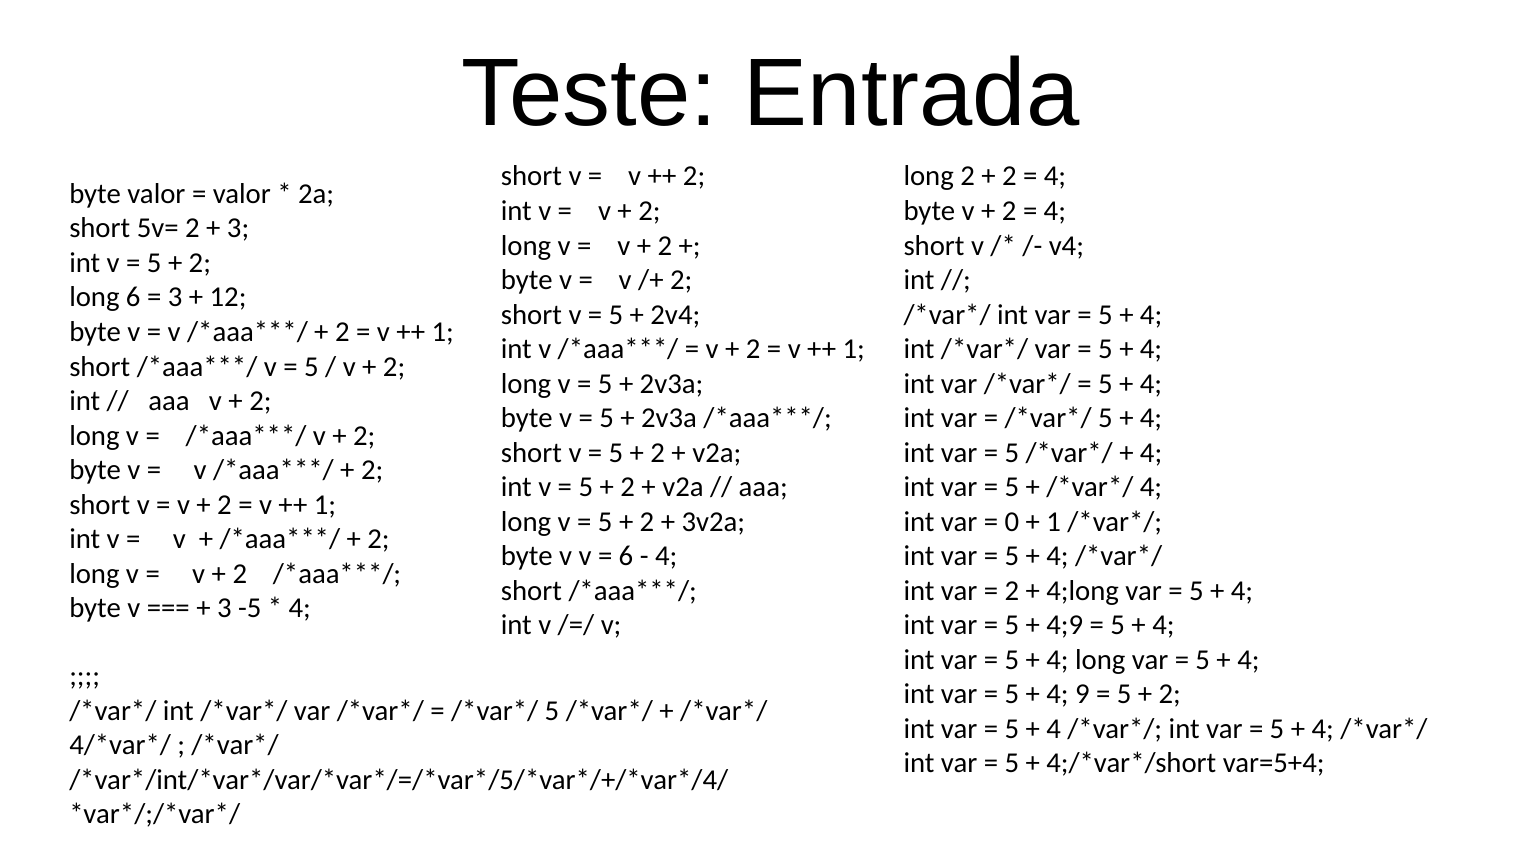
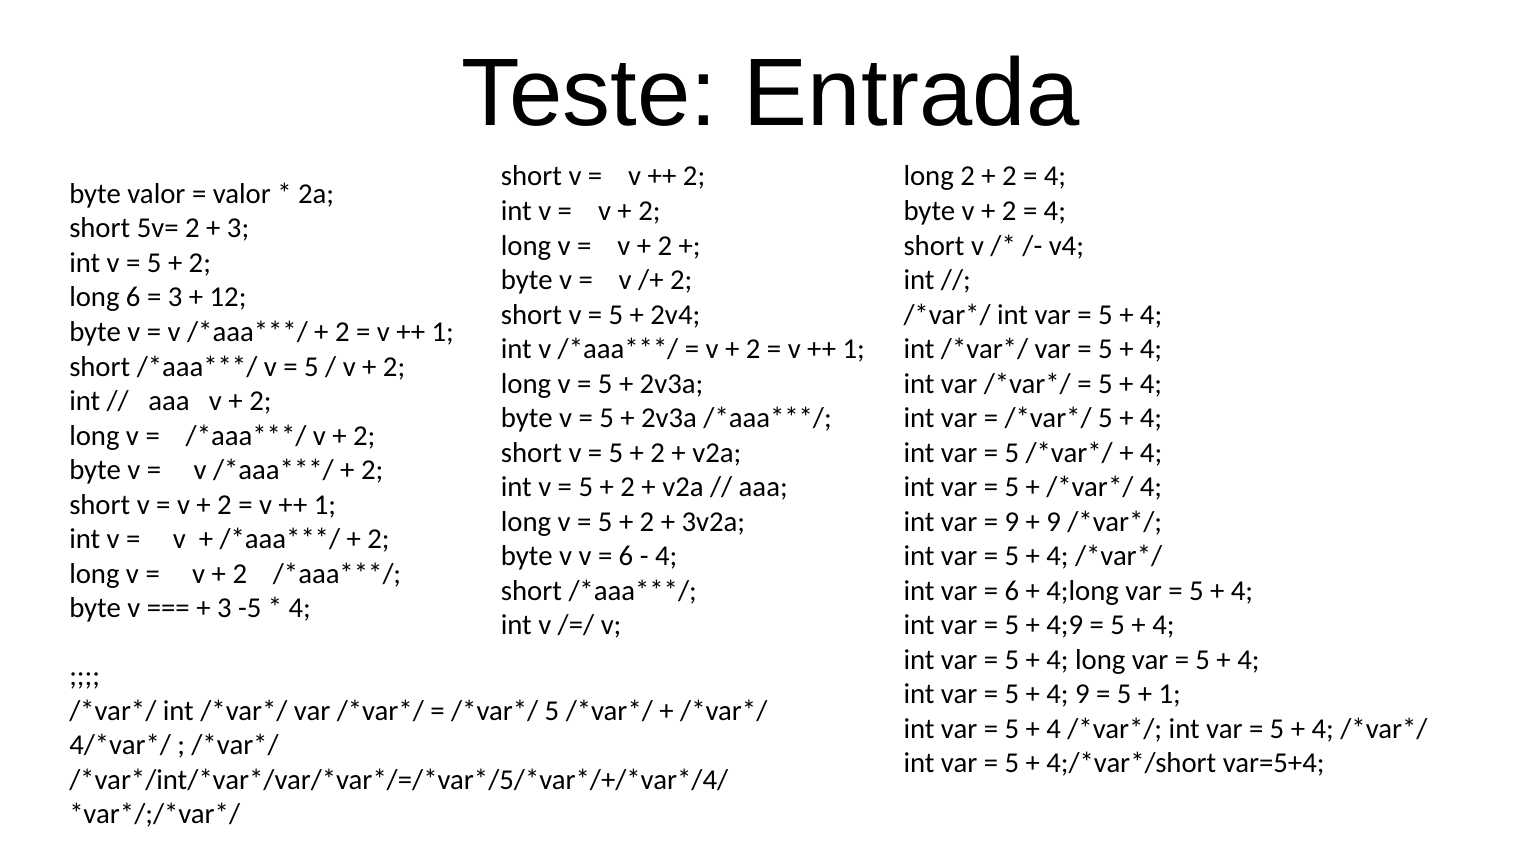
0 at (1012, 522): 0 -> 9
1 at (1054, 522): 1 -> 9
2 at (1012, 591): 2 -> 6
2 at (1170, 694): 2 -> 1
